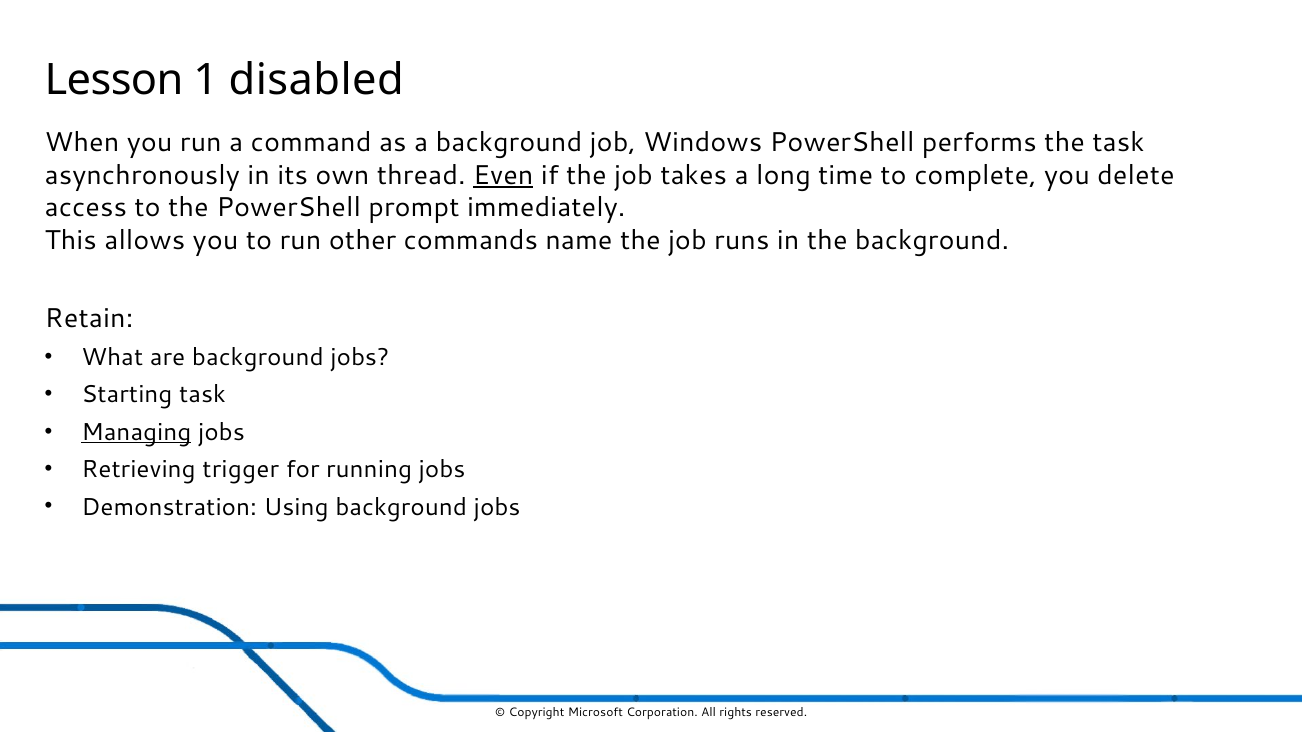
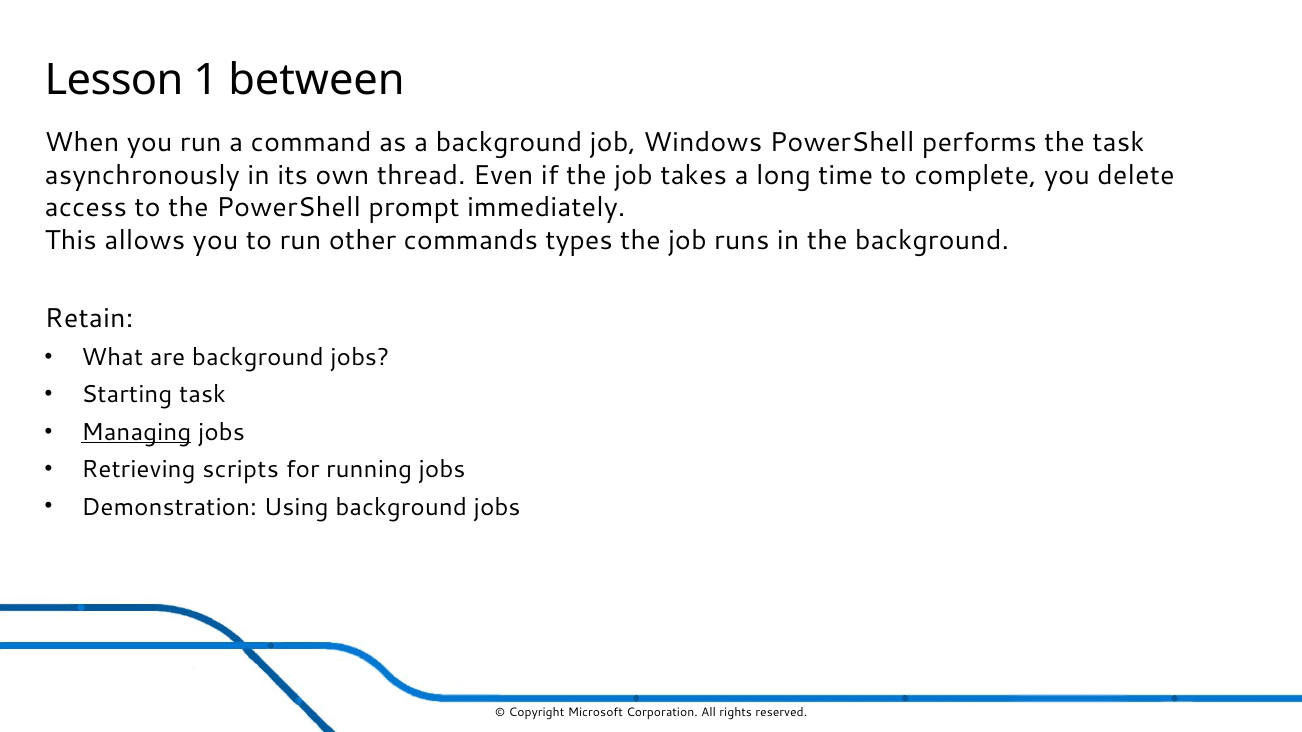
disabled: disabled -> between
Even underline: present -> none
name: name -> types
trigger: trigger -> scripts
